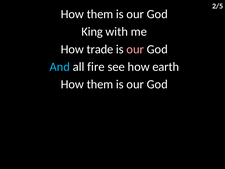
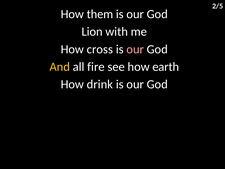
King: King -> Lion
trade: trade -> cross
And colour: light blue -> yellow
them at (100, 84): them -> drink
